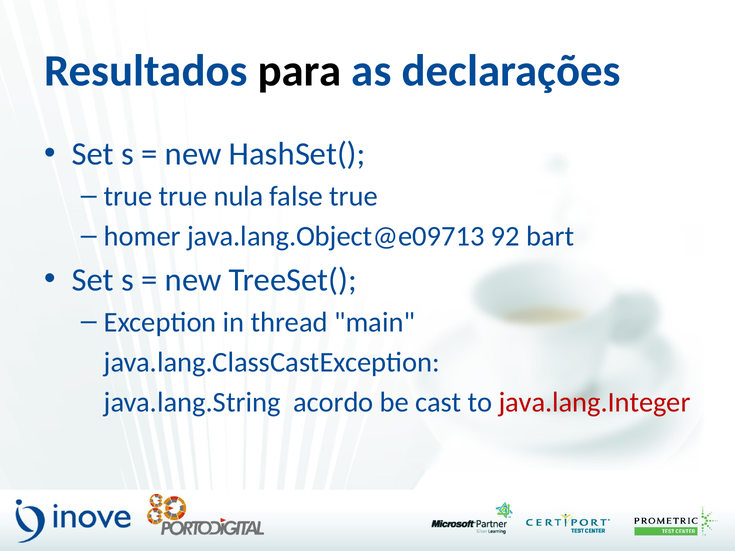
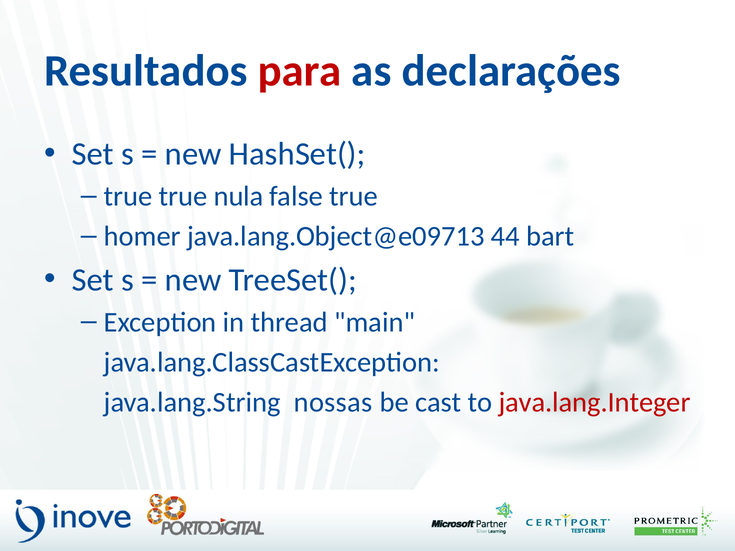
para colour: black -> red
92: 92 -> 44
acordo: acordo -> nossas
